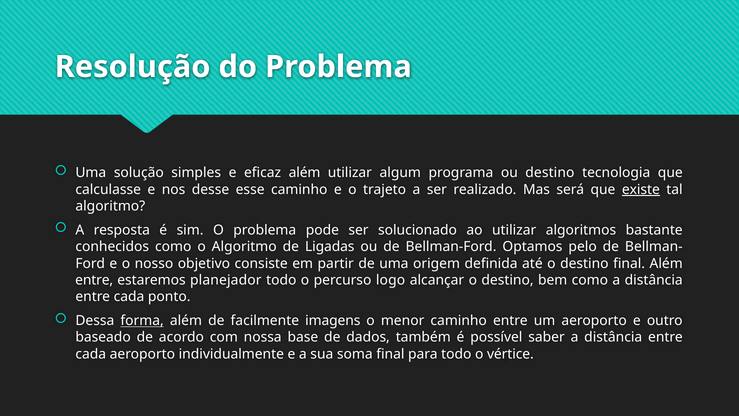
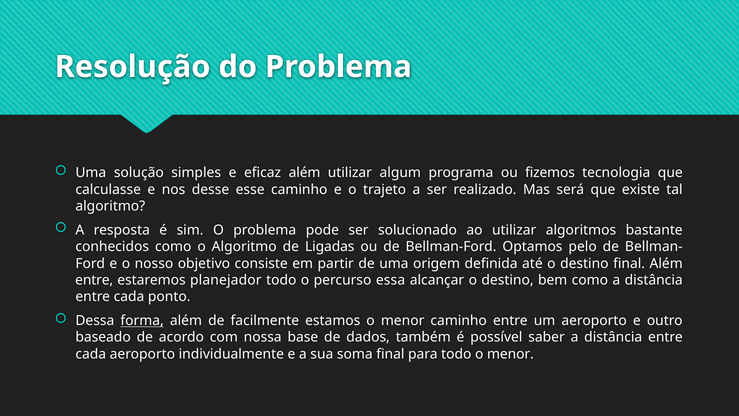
ou destino: destino -> fizemos
existe underline: present -> none
logo: logo -> essa
imagens: imagens -> estamos
todo o vértice: vértice -> menor
